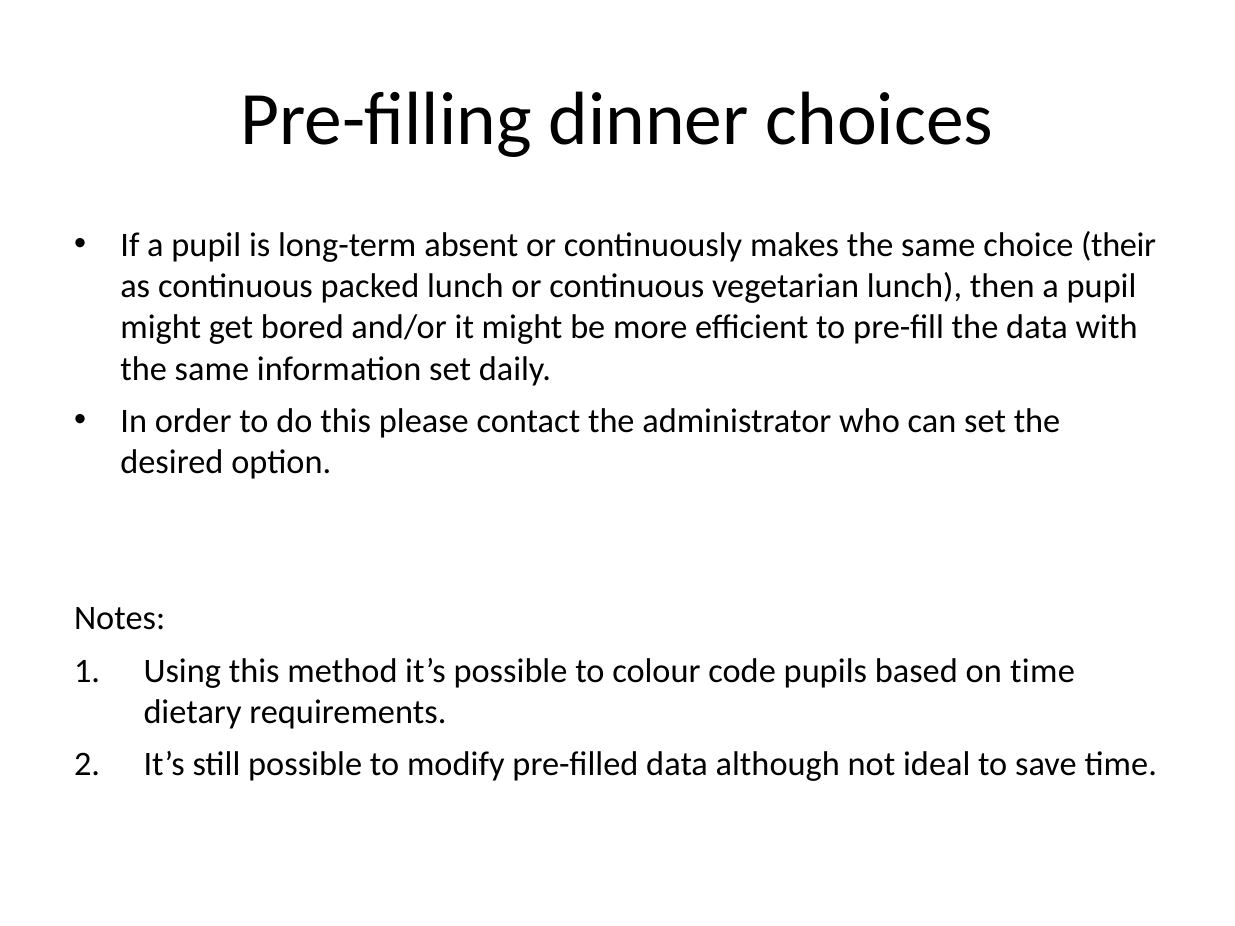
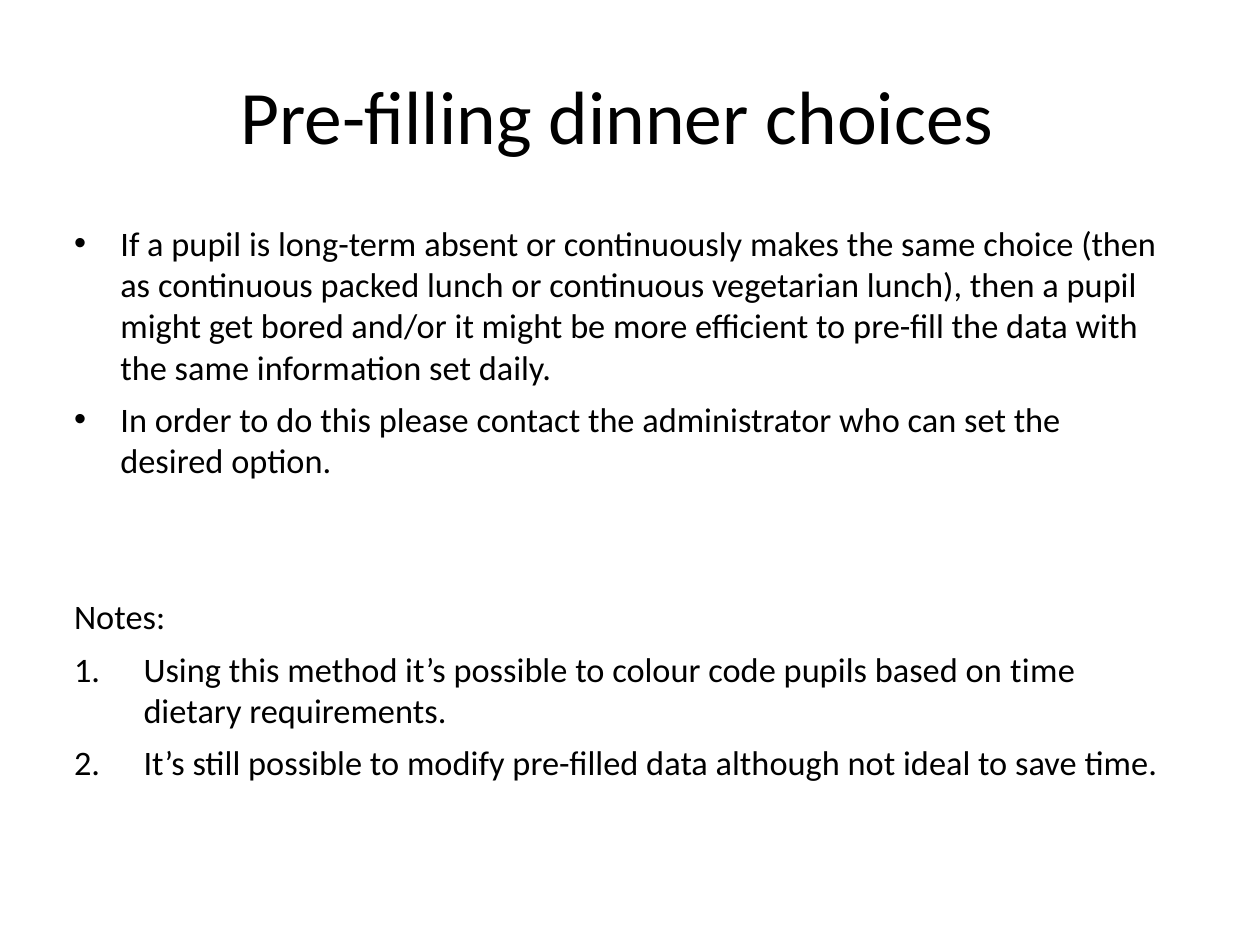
choice their: their -> then
